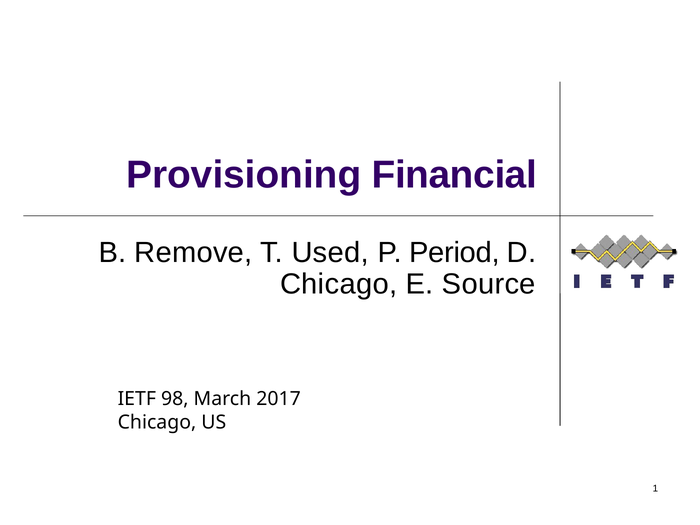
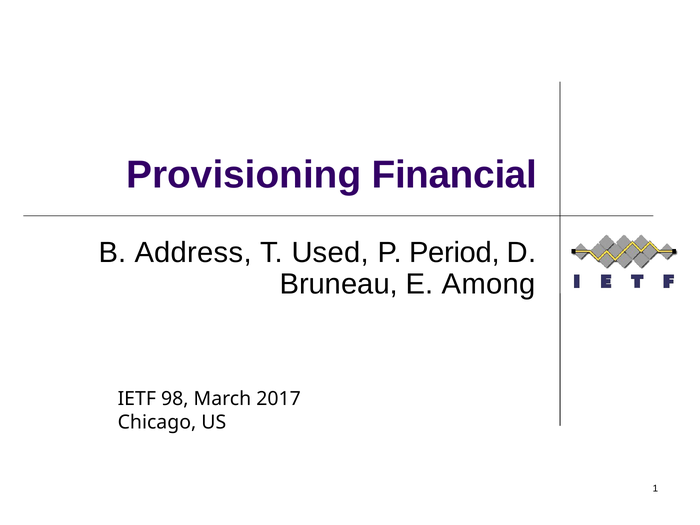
Remove: Remove -> Address
Chicago at (339, 284): Chicago -> Bruneau
Source: Source -> Among
